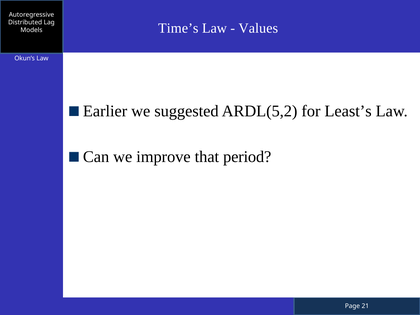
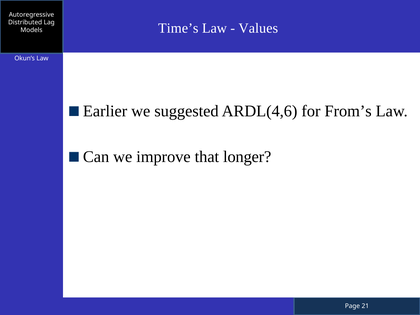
ARDL(5,2: ARDL(5,2 -> ARDL(4,6
Least’s: Least’s -> From’s
period: period -> longer
